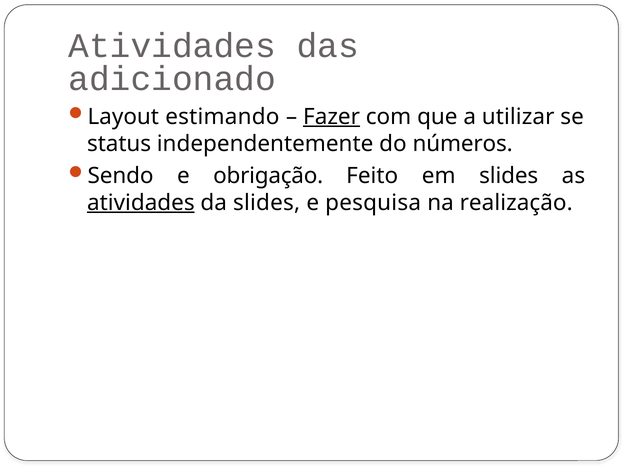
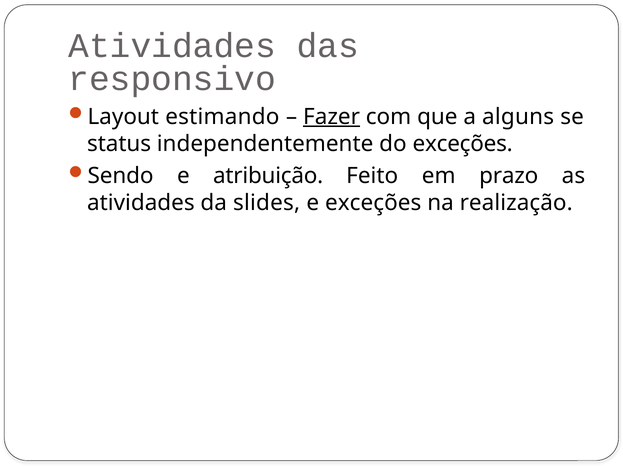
adicionado: adicionado -> responsivo
utilizar: utilizar -> alguns
do números: números -> exceções
obrigação: obrigação -> atribuição
em slides: slides -> prazo
atividades at (141, 203) underline: present -> none
e pesquisa: pesquisa -> exceções
